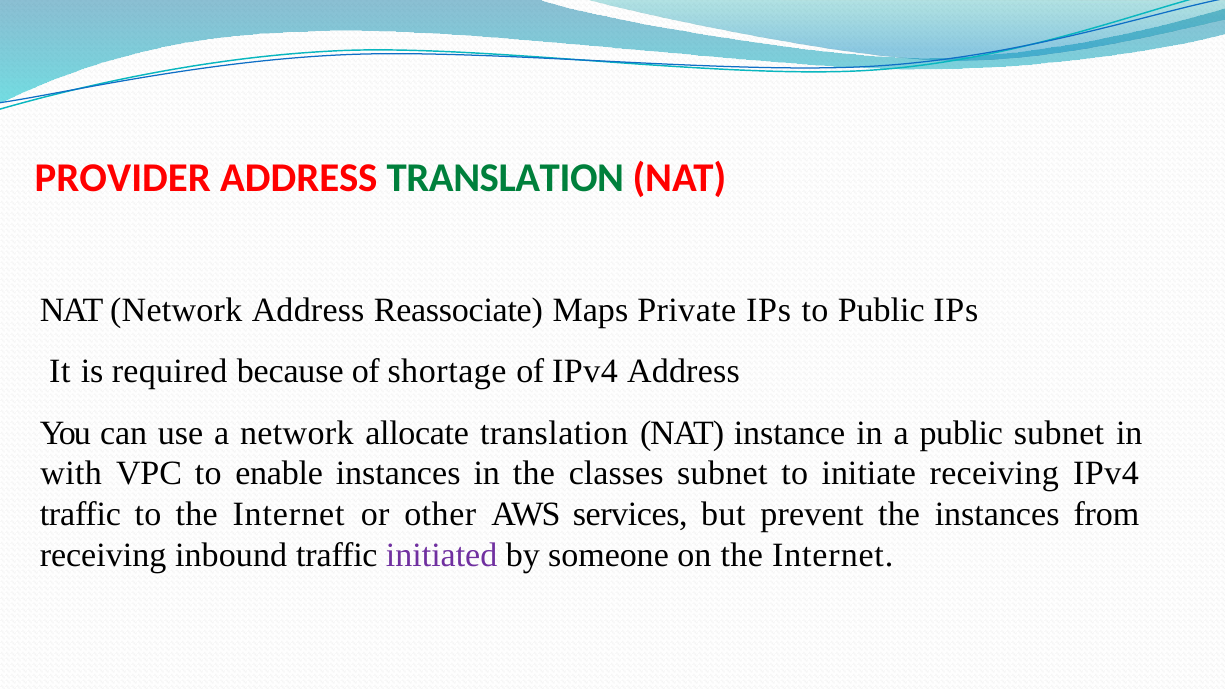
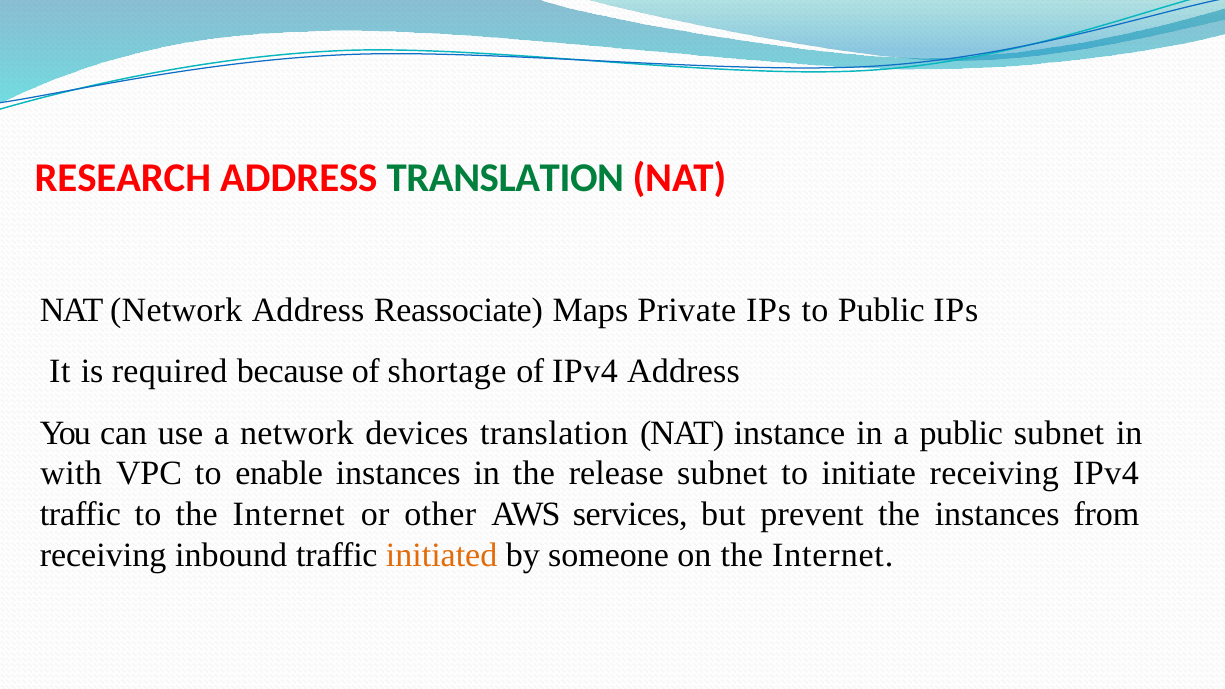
PROVIDER: PROVIDER -> RESEARCH
allocate: allocate -> devices
classes: classes -> release
initiated colour: purple -> orange
